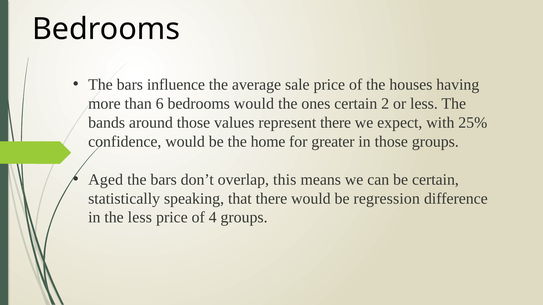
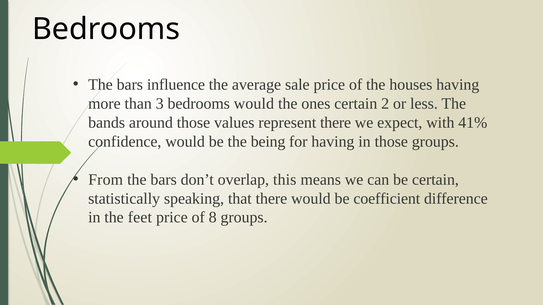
6: 6 -> 3
25%: 25% -> 41%
home: home -> being
for greater: greater -> having
Aged: Aged -> From
regression: regression -> coefficient
the less: less -> feet
4: 4 -> 8
